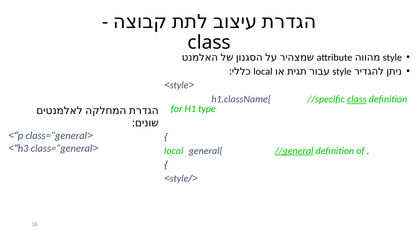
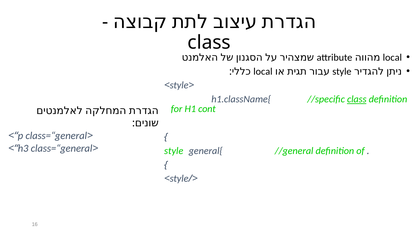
style at (392, 57): style -> local
type: type -> cont
local at (174, 151): local -> style
//general underline: present -> none
